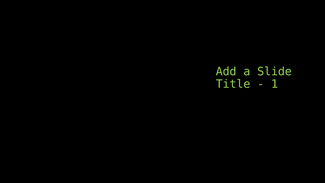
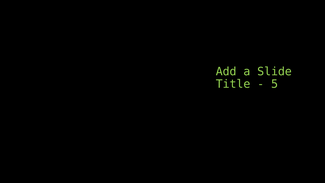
1: 1 -> 5
